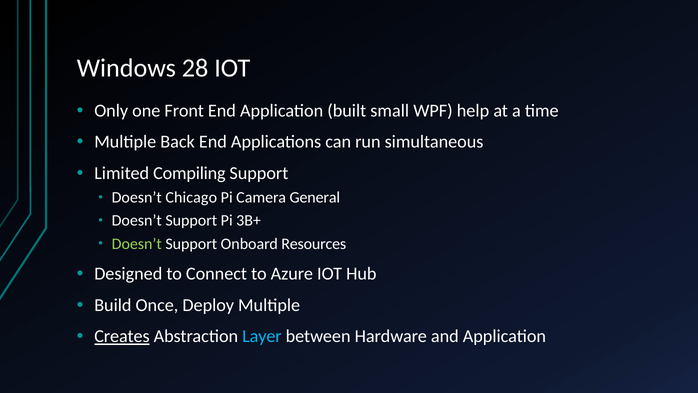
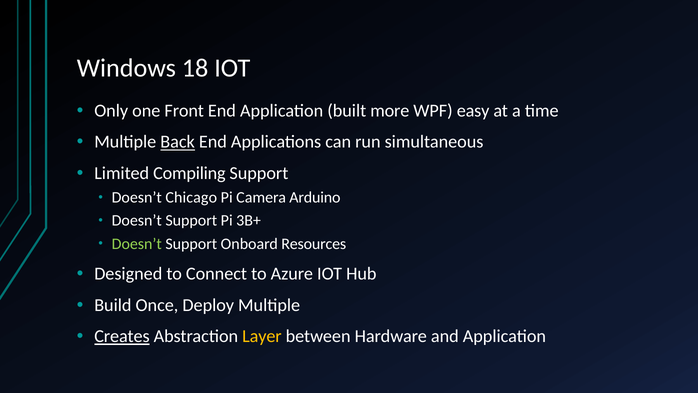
28: 28 -> 18
small: small -> more
help: help -> easy
Back underline: none -> present
General: General -> Arduino
Layer colour: light blue -> yellow
